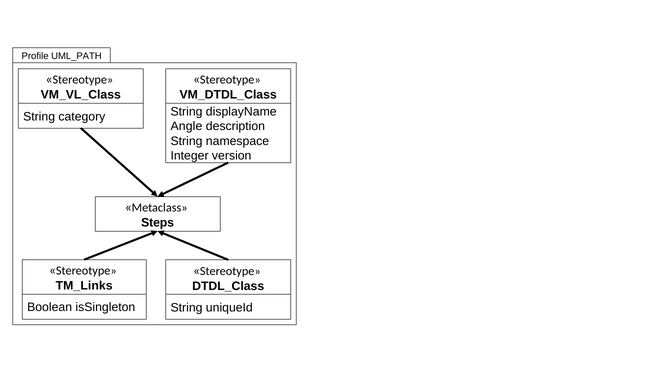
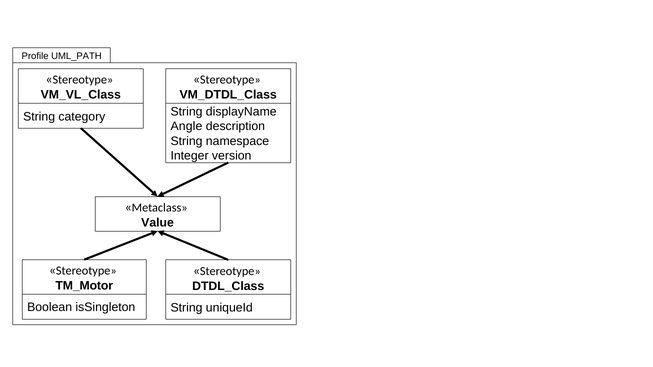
Steps: Steps -> Value
TM_Links: TM_Links -> TM_Motor
